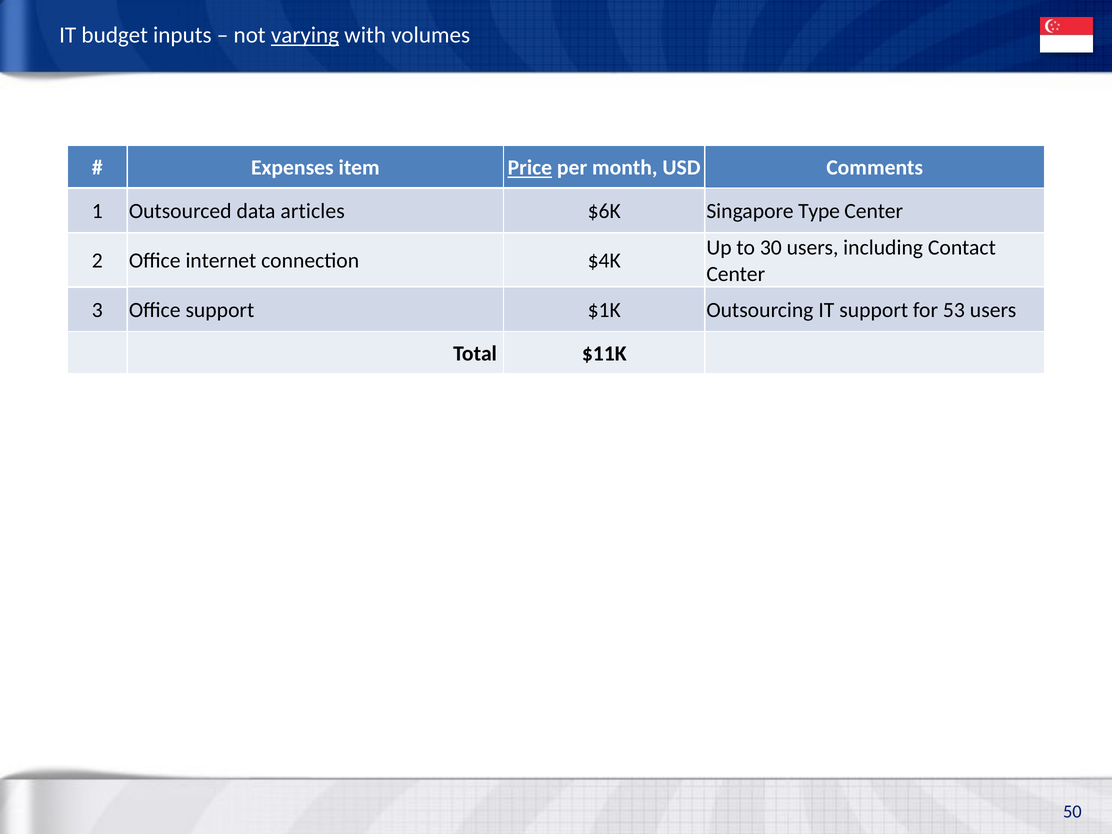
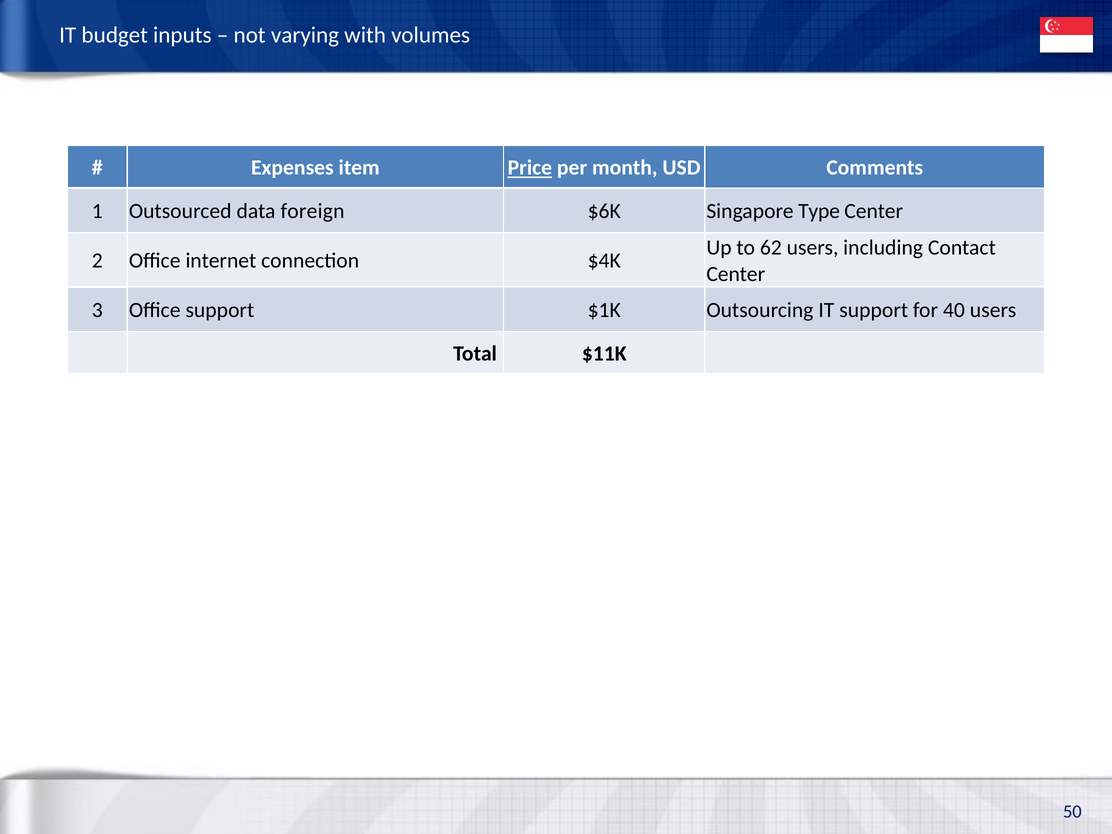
varying underline: present -> none
articles: articles -> foreign
30: 30 -> 62
53: 53 -> 40
